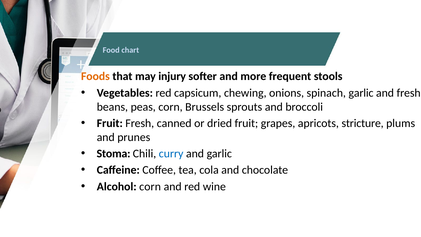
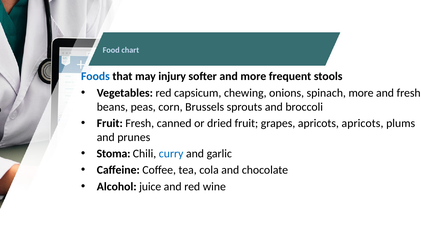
Foods colour: orange -> blue
spinach garlic: garlic -> more
apricots stricture: stricture -> apricots
Alcohol corn: corn -> juice
